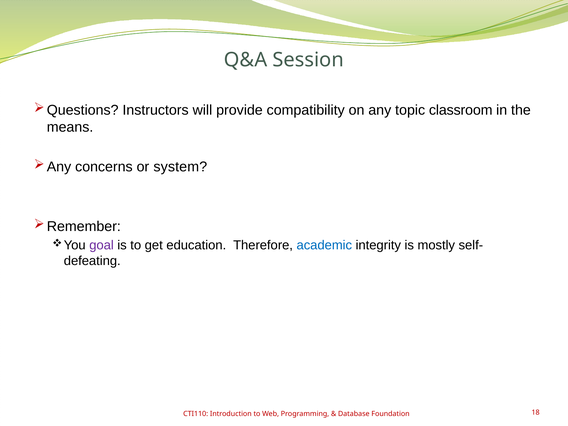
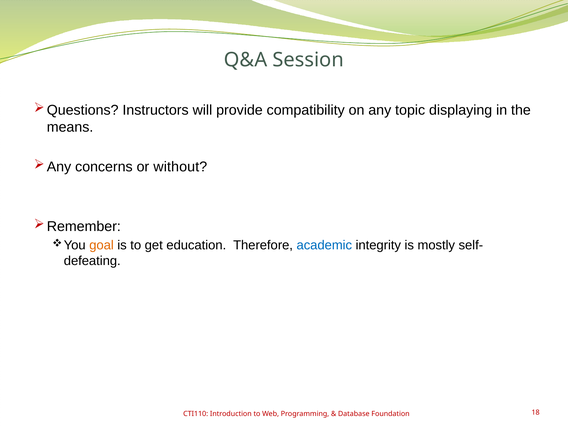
classroom: classroom -> displaying
system: system -> without
goal colour: purple -> orange
